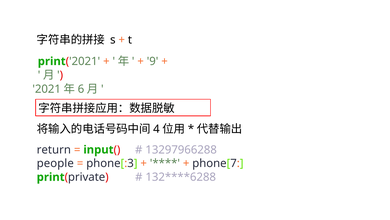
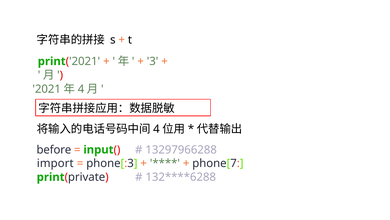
9: 9 -> 3
6 at (81, 89): 6 -> 4
return: return -> before
people: people -> import
